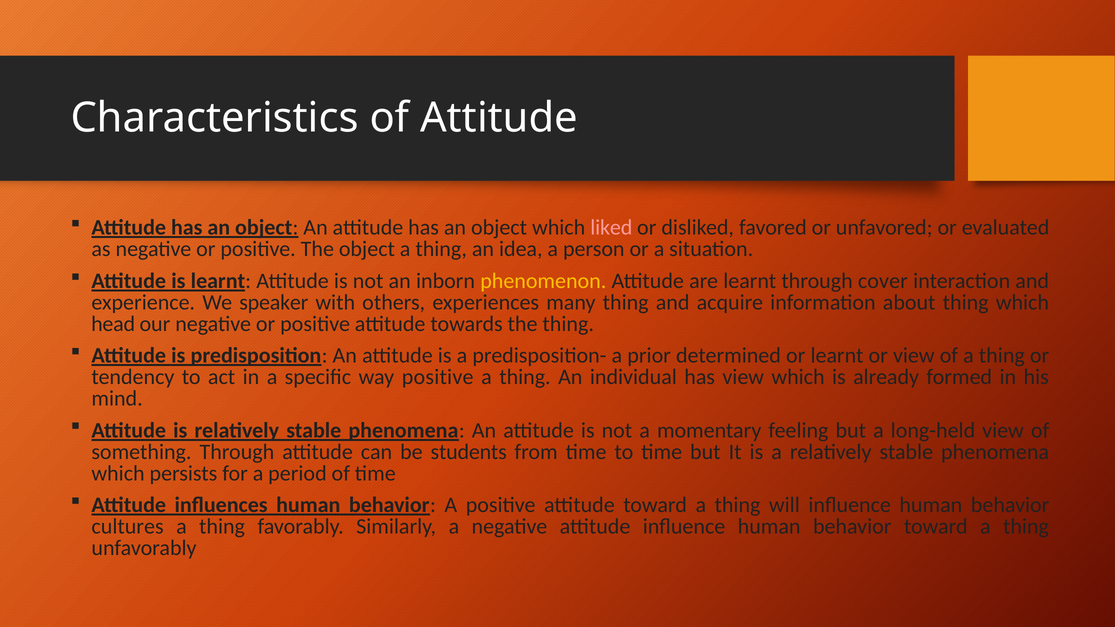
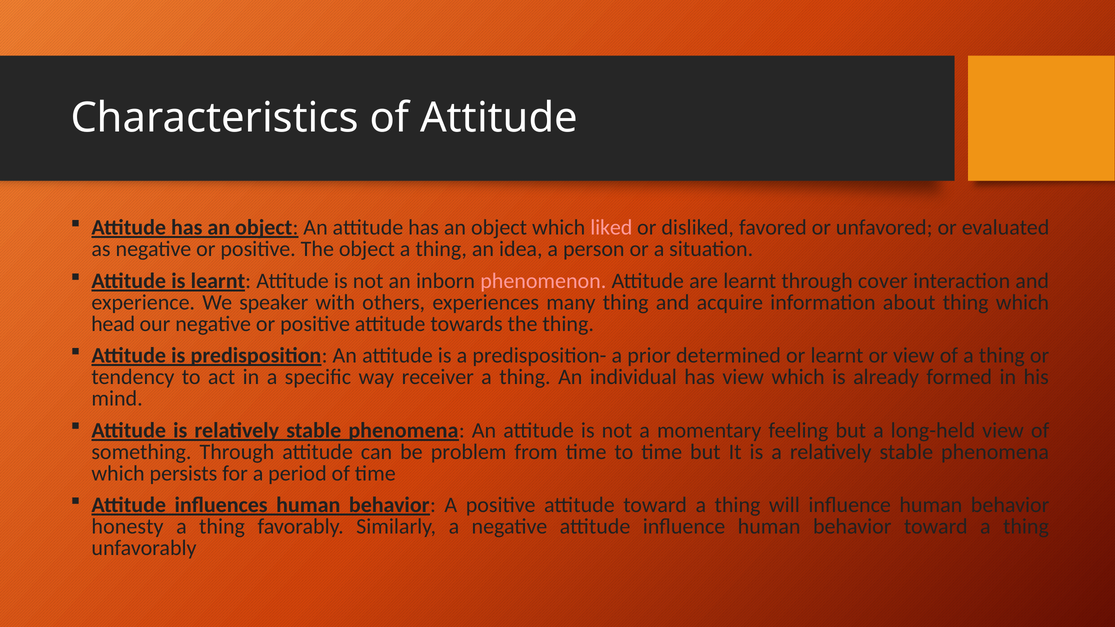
phenomenon colour: yellow -> pink
way positive: positive -> receiver
students: students -> problem
cultures: cultures -> honesty
